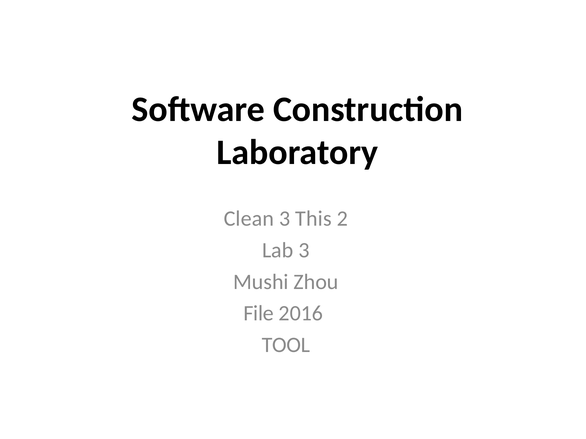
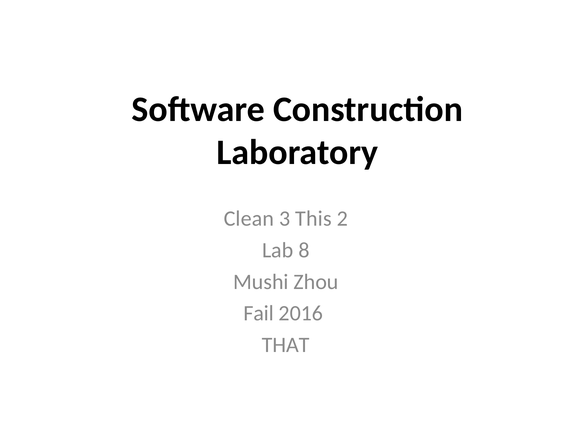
Lab 3: 3 -> 8
File: File -> Fail
TOOL: TOOL -> THAT
